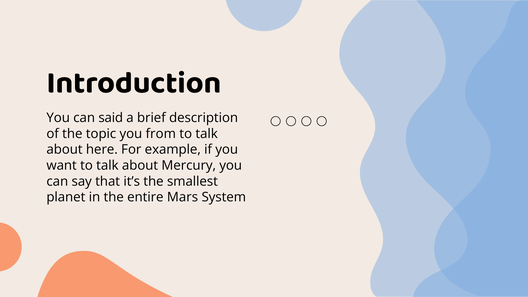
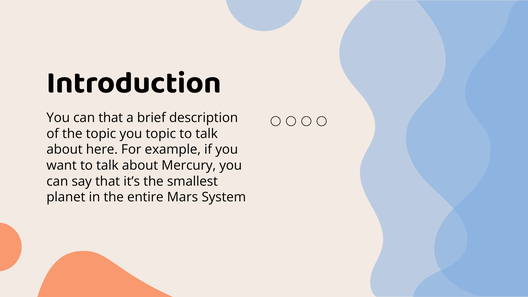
can said: said -> that
you from: from -> topic
